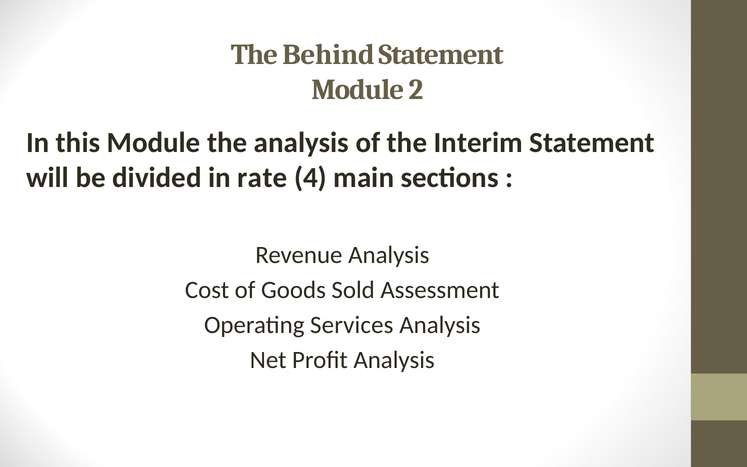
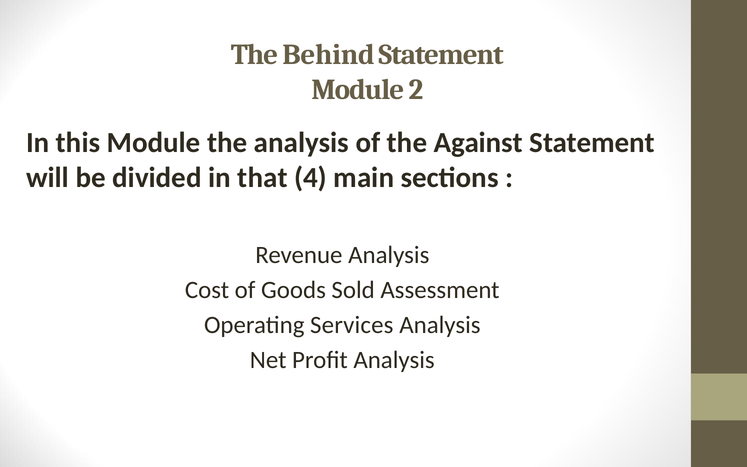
Interim: Interim -> Against
rate: rate -> that
